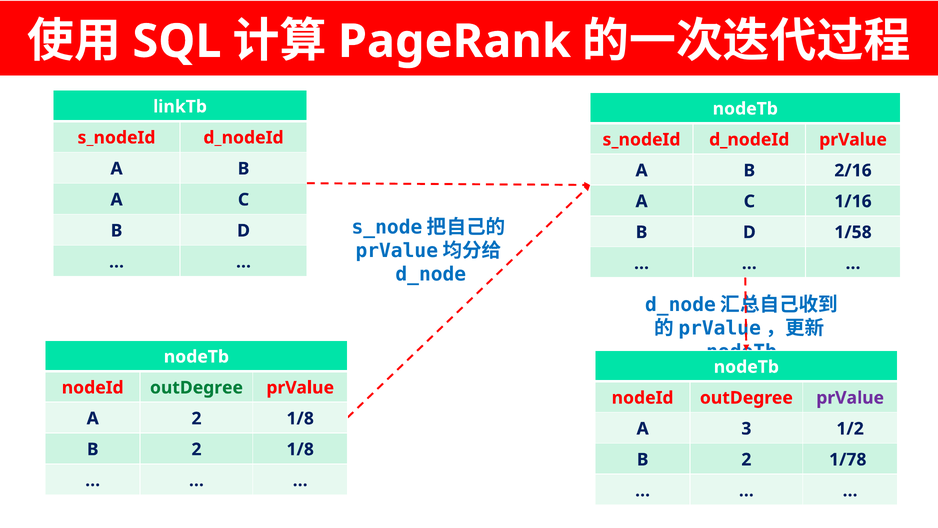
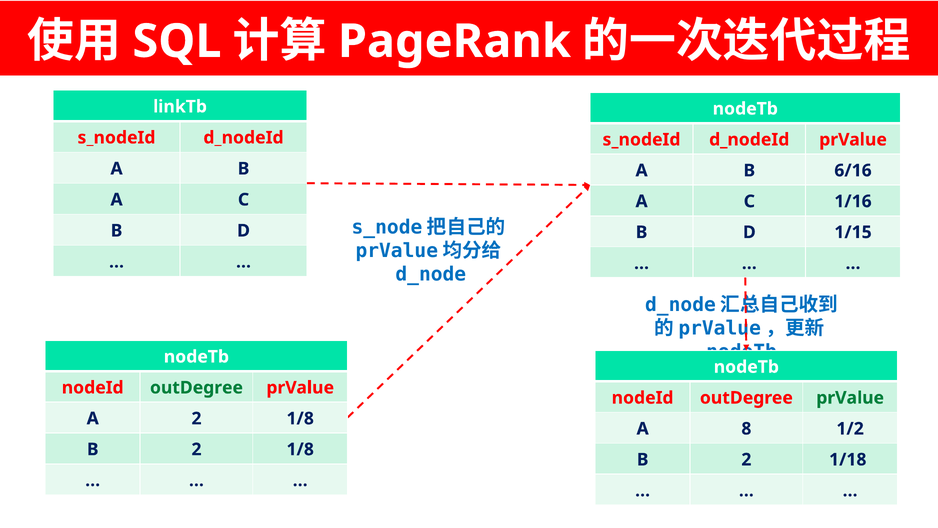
2/16: 2/16 -> 6/16
1/58: 1/58 -> 1/15
prValue at (850, 398) colour: purple -> green
3: 3 -> 8
1/78: 1/78 -> 1/18
